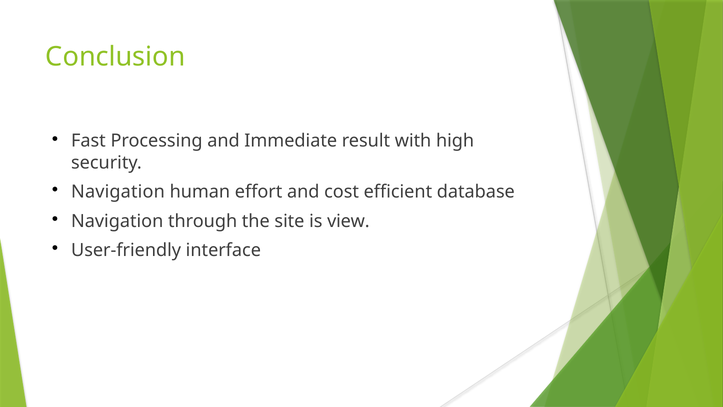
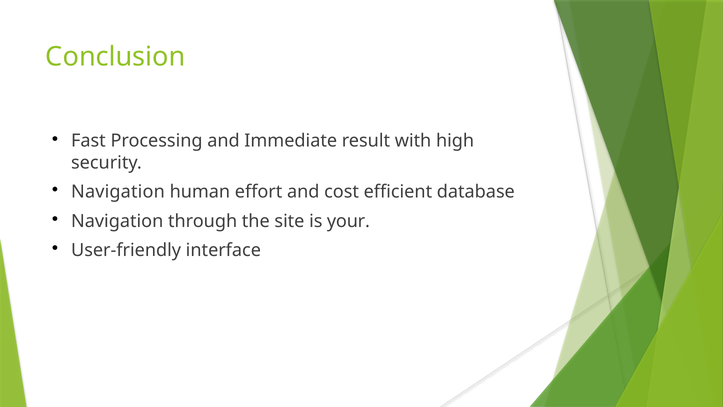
view: view -> your
